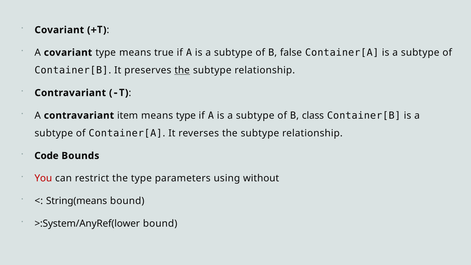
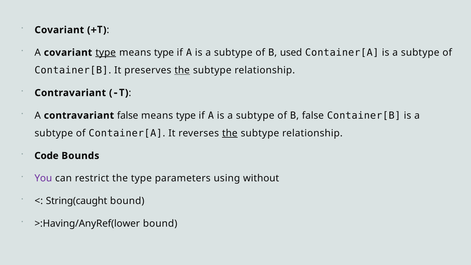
type at (106, 53) underline: none -> present
true at (164, 53): true -> type
false: false -> used
contravariant item: item -> false
class at (313, 115): class -> false
the at (230, 133) underline: none -> present
You colour: red -> purple
String(means: String(means -> String(caught
>:System/AnyRef(lower: >:System/AnyRef(lower -> >:Having/AnyRef(lower
